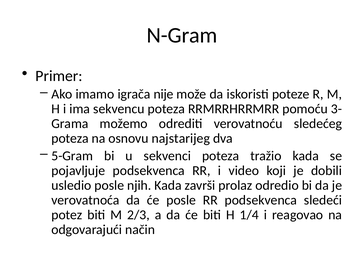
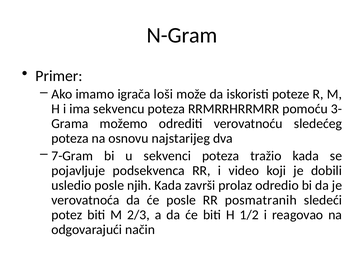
nije: nije -> loši
5-Gram: 5-Gram -> 7-Gram
RR podsekvenca: podsekvenca -> posmatranih
1/4: 1/4 -> 1/2
